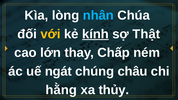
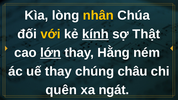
nhân colour: light blue -> yellow
lớn underline: none -> present
Chấp: Chấp -> Hằng
uế ngát: ngát -> thay
hằng: hằng -> quên
thủy: thủy -> ngát
